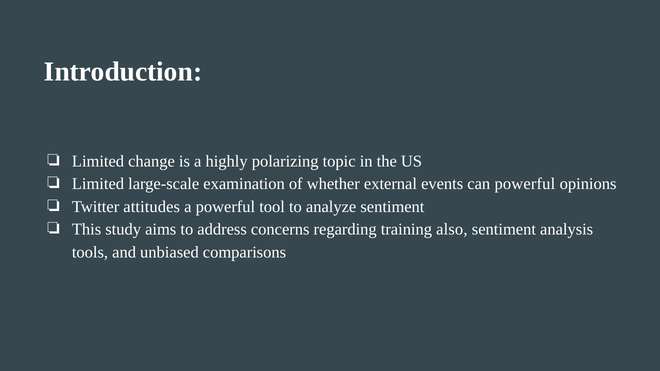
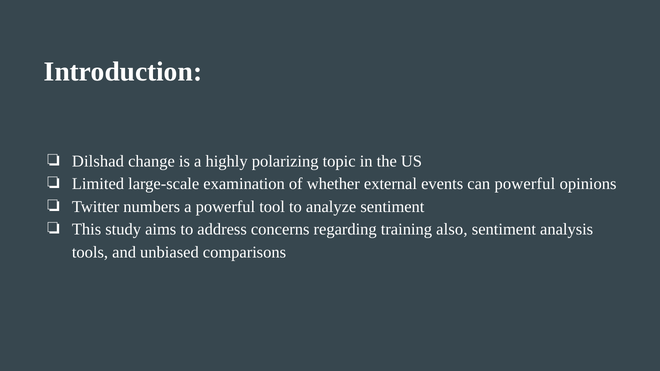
Limited at (98, 161): Limited -> Dilshad
attitudes: attitudes -> numbers
